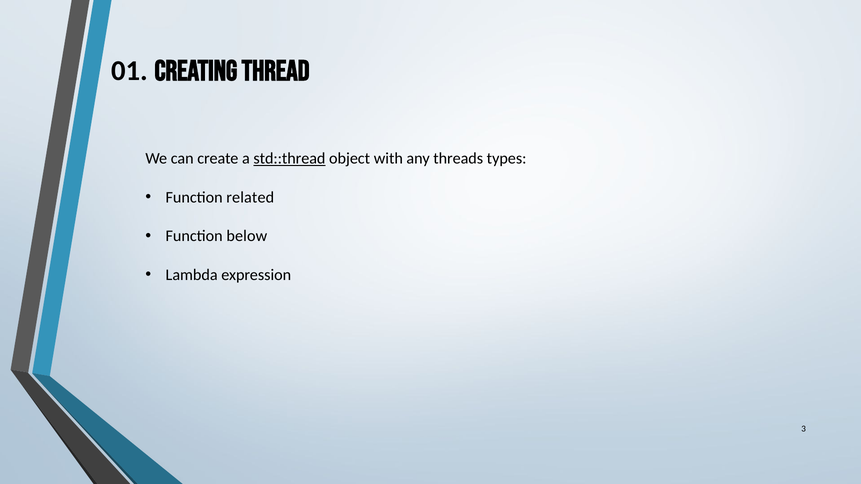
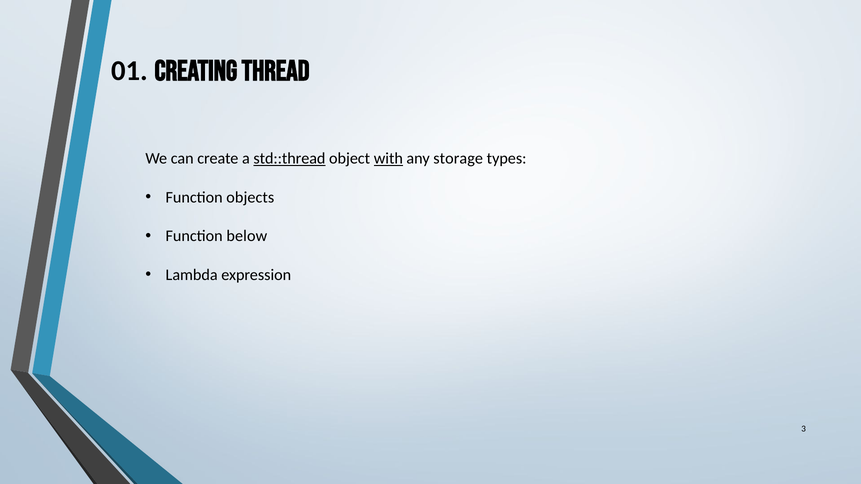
with underline: none -> present
threads: threads -> storage
related: related -> objects
